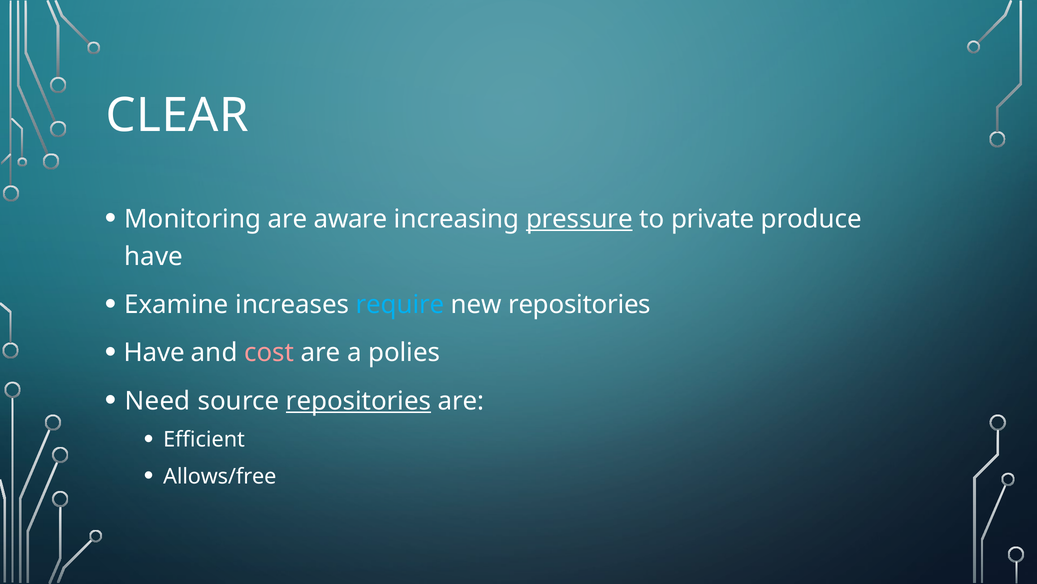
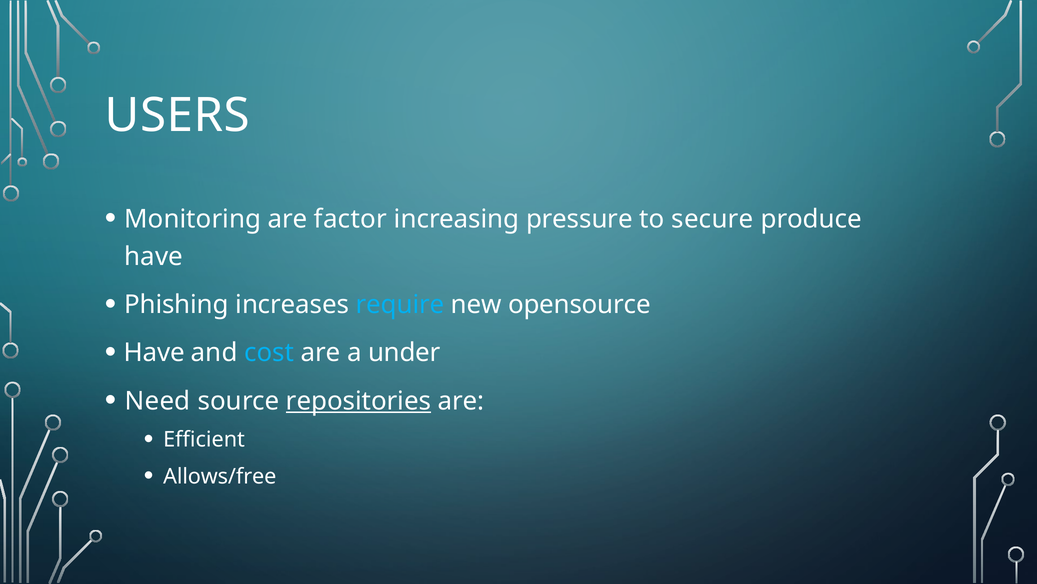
CLEAR: CLEAR -> USERS
aware: aware -> factor
pressure underline: present -> none
private: private -> secure
Examine: Examine -> Phishing
new repositories: repositories -> opensource
cost colour: pink -> light blue
polies: polies -> under
